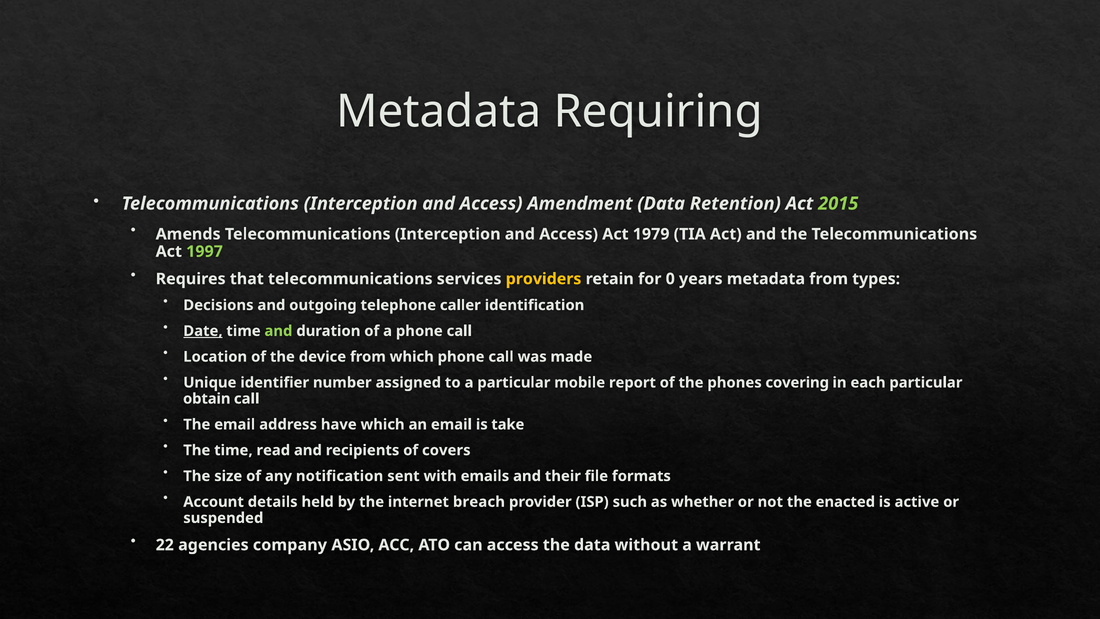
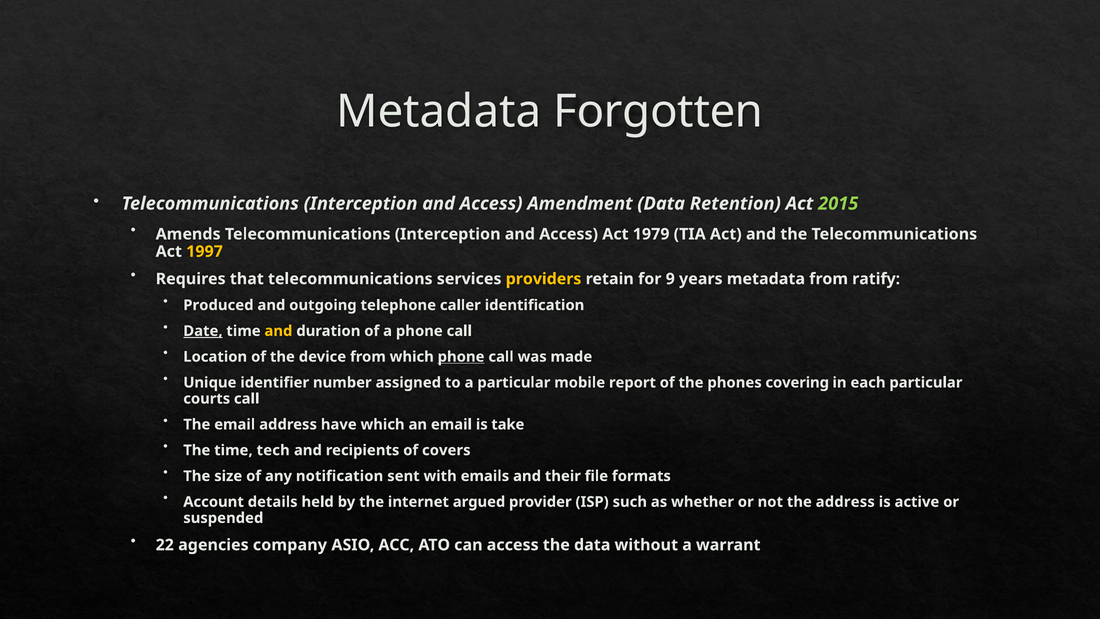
Requiring: Requiring -> Forgotten
1997 colour: light green -> yellow
0: 0 -> 9
types: types -> ratify
Decisions: Decisions -> Produced
and at (278, 331) colour: light green -> yellow
phone at (461, 357) underline: none -> present
obtain: obtain -> courts
read: read -> tech
breach: breach -> argued
the enacted: enacted -> address
